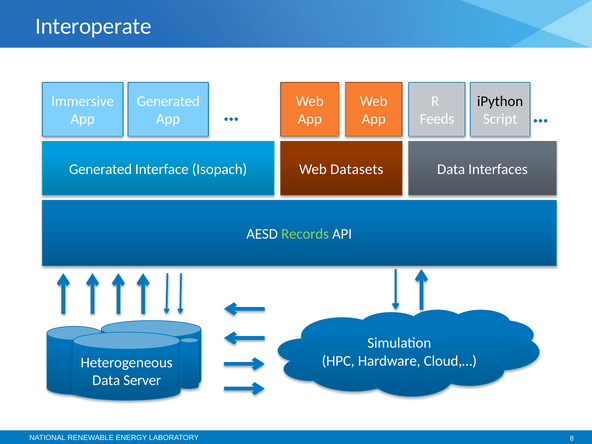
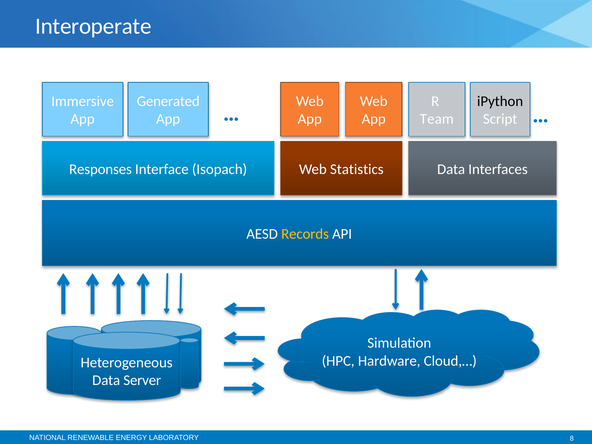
Feeds: Feeds -> Team
Generated at (101, 169): Generated -> Responses
Datasets: Datasets -> Statistics
Records colour: light green -> yellow
